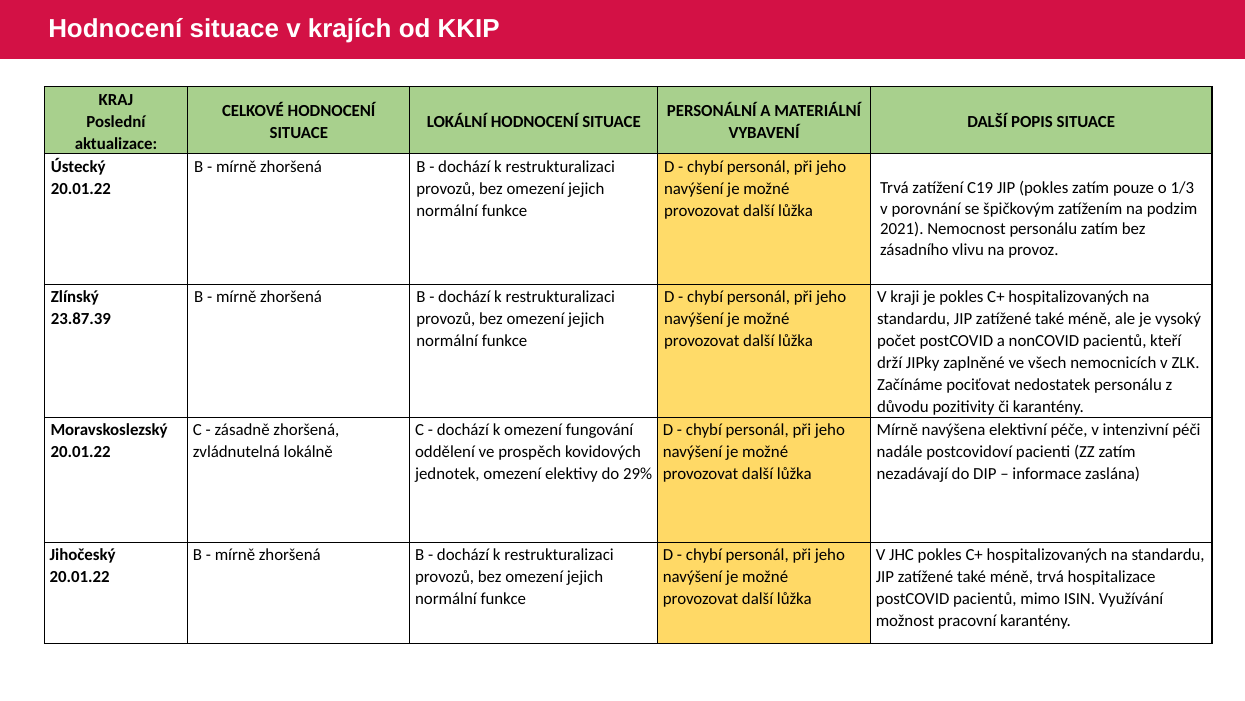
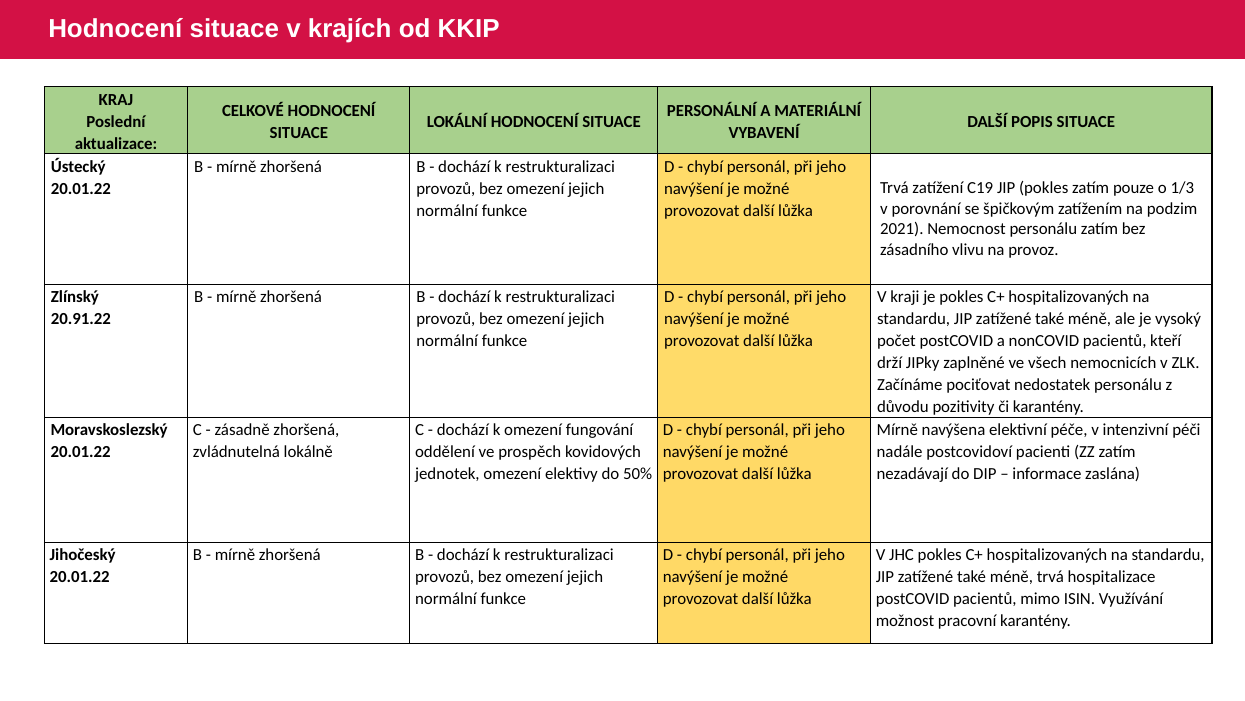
23.87.39: 23.87.39 -> 20.91.22
29%: 29% -> 50%
